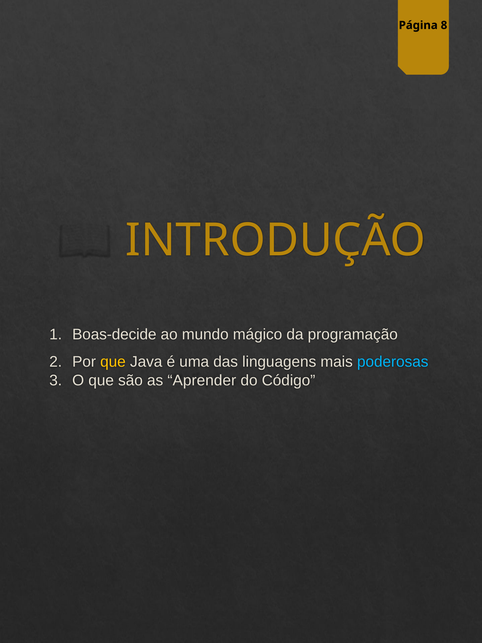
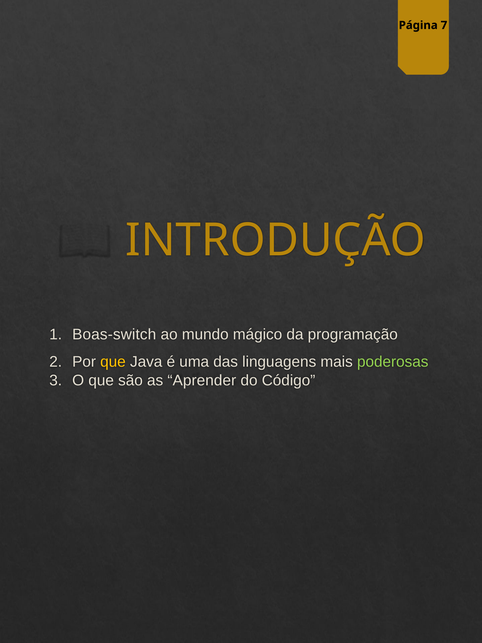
8: 8 -> 7
Boas-decide: Boas-decide -> Boas-switch
poderosas colour: light blue -> light green
